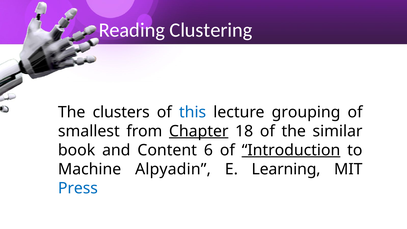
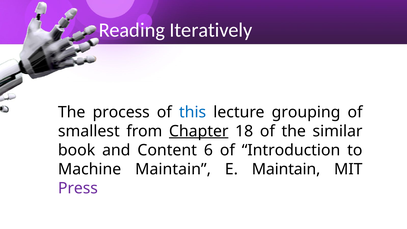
Clustering: Clustering -> Iteratively
clusters: clusters -> process
Introduction underline: present -> none
Machine Alpyadin: Alpyadin -> Maintain
E Learning: Learning -> Maintain
Press colour: blue -> purple
